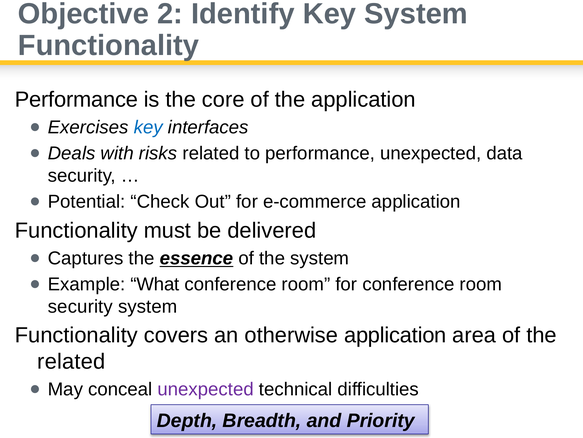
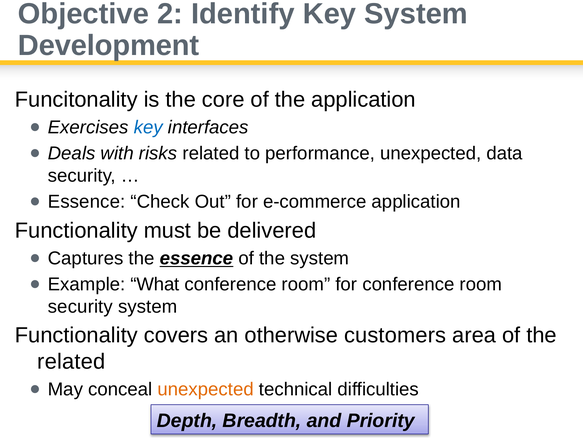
Functionality at (109, 45): Functionality -> Development
Performance at (76, 99): Performance -> Funcitonality
Potential at (87, 201): Potential -> Essence
otherwise application: application -> customers
unexpected at (206, 389) colour: purple -> orange
